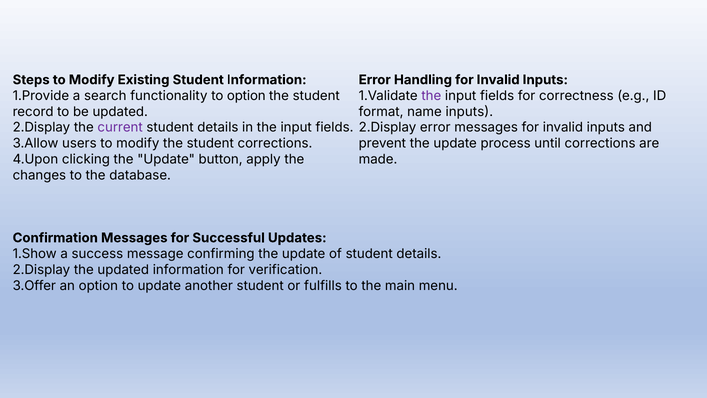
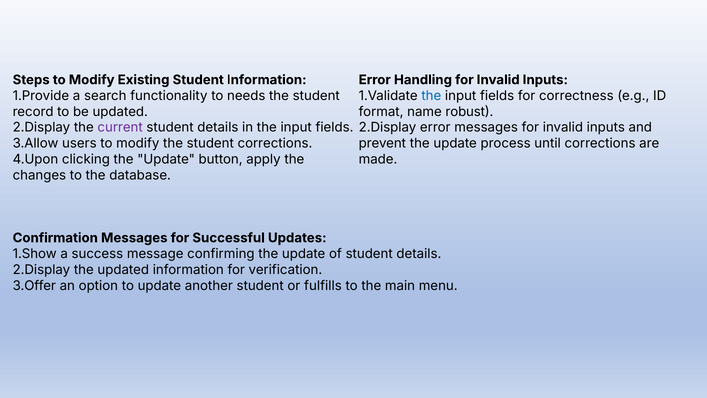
to option: option -> needs
the at (431, 96) colour: purple -> blue
name inputs: inputs -> robust
